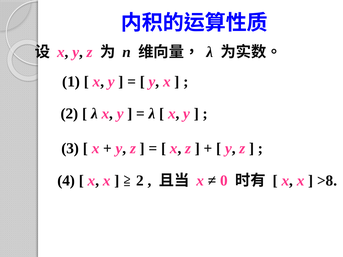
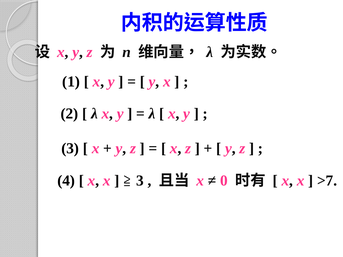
2 at (140, 181): 2 -> 3
>8: >8 -> >7
